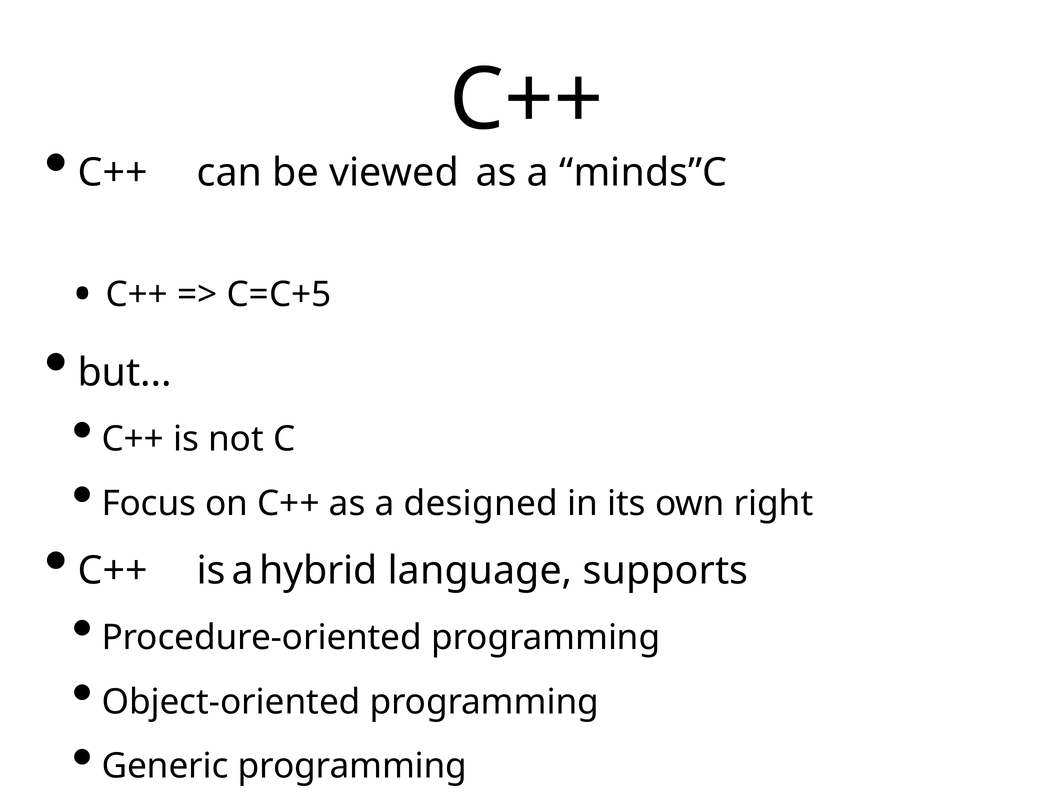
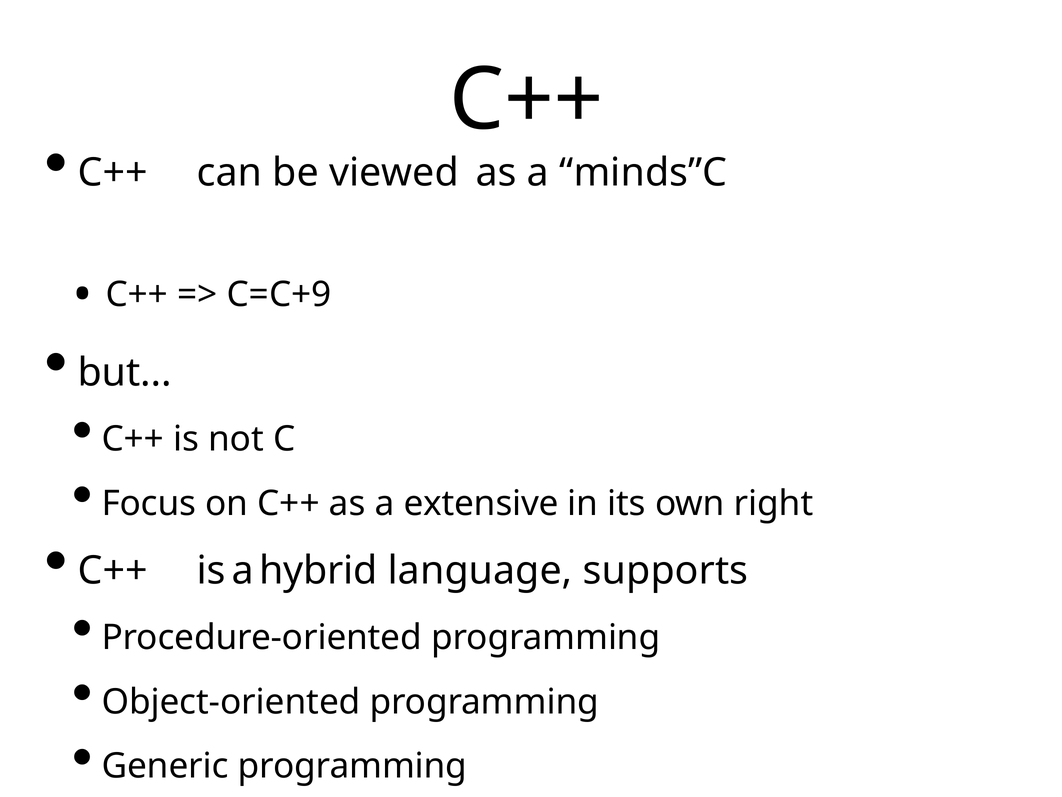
C=C+5: C=C+5 -> C=C+9
designed: designed -> extensive
